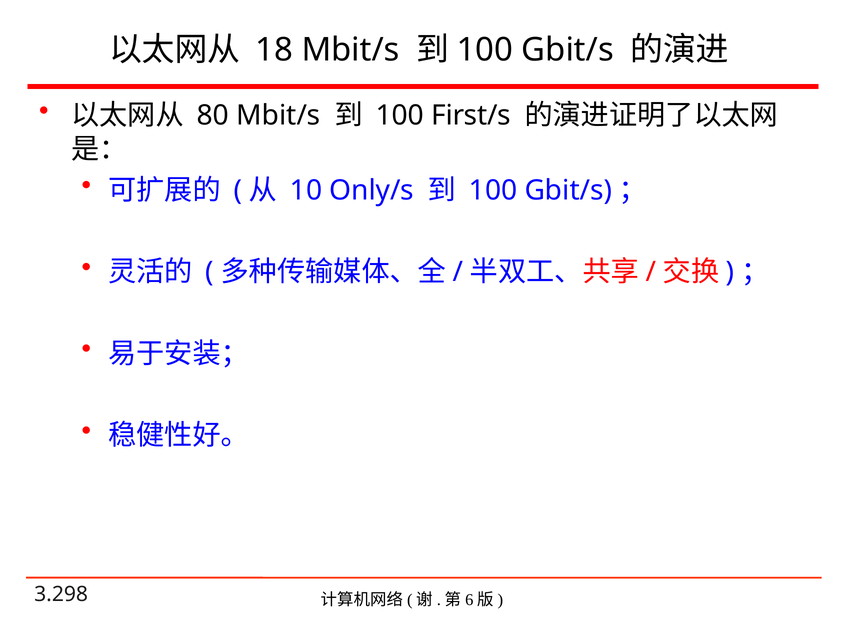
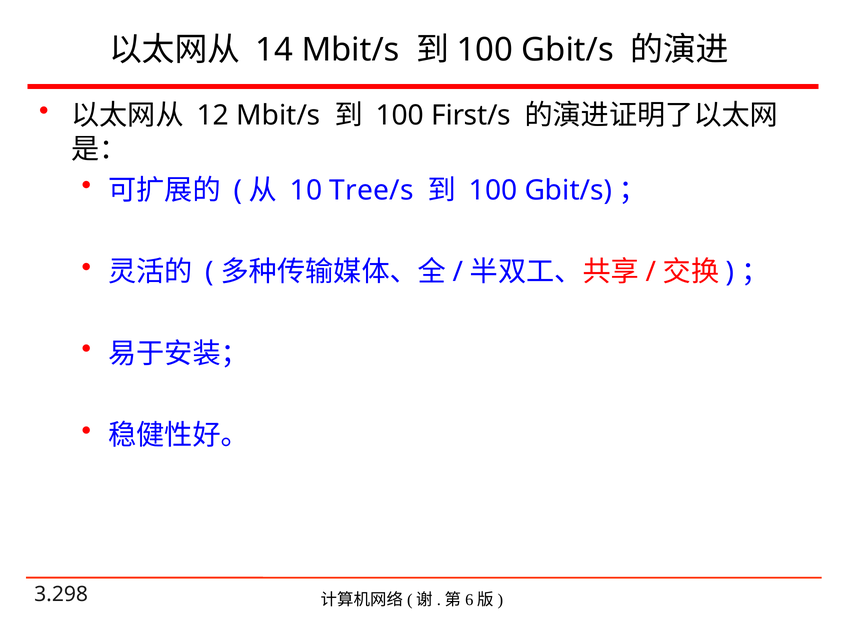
18: 18 -> 14
80: 80 -> 12
Only/s: Only/s -> Tree/s
